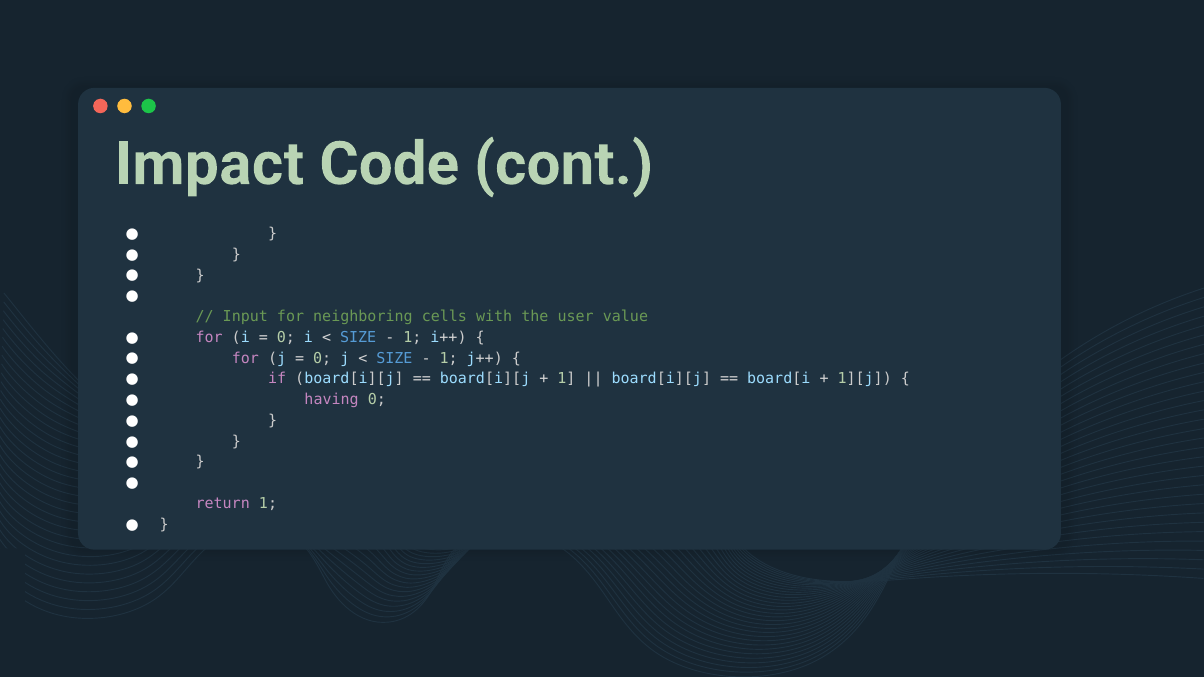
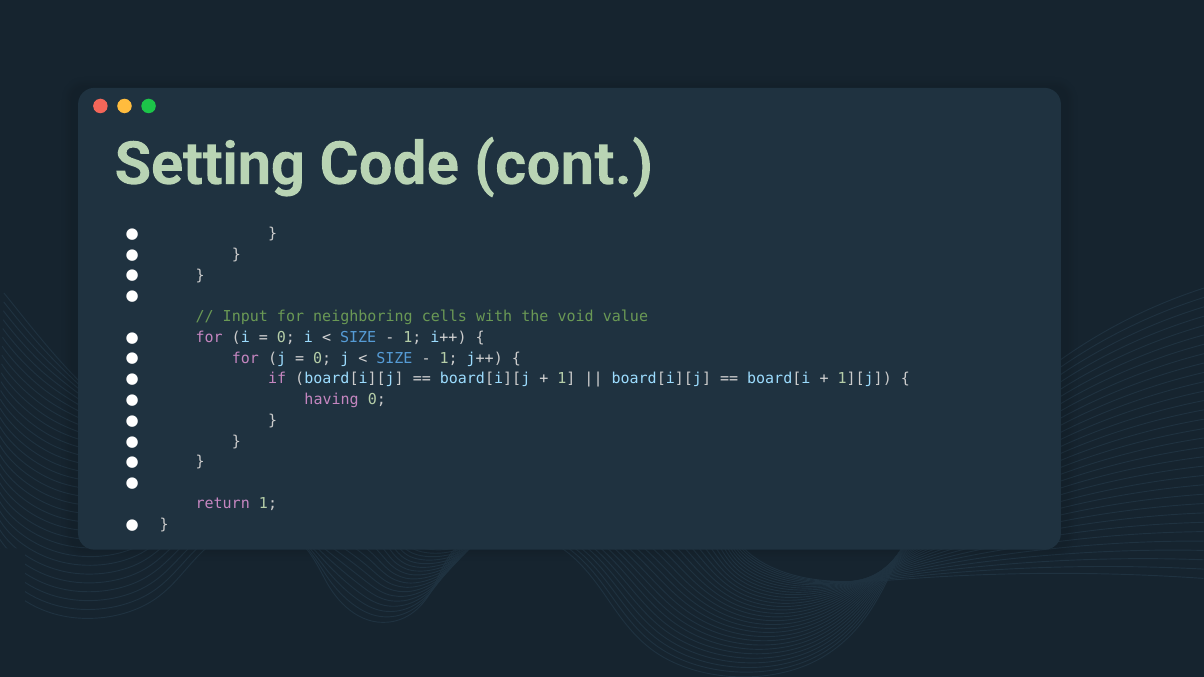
Impact: Impact -> Setting
user: user -> void
